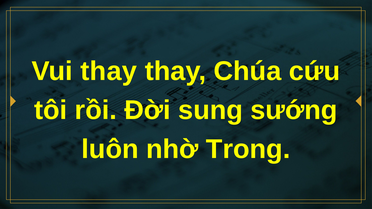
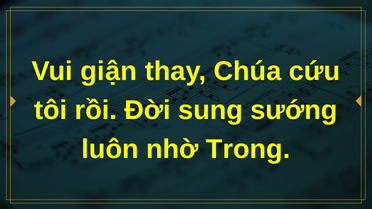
Vui thay: thay -> giận
